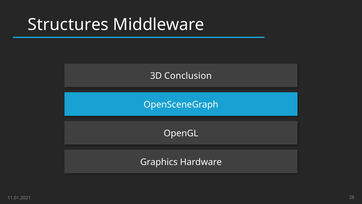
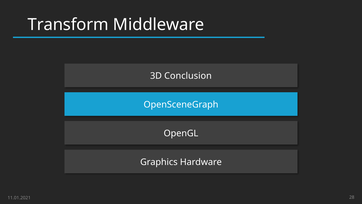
Structures: Structures -> Transform
